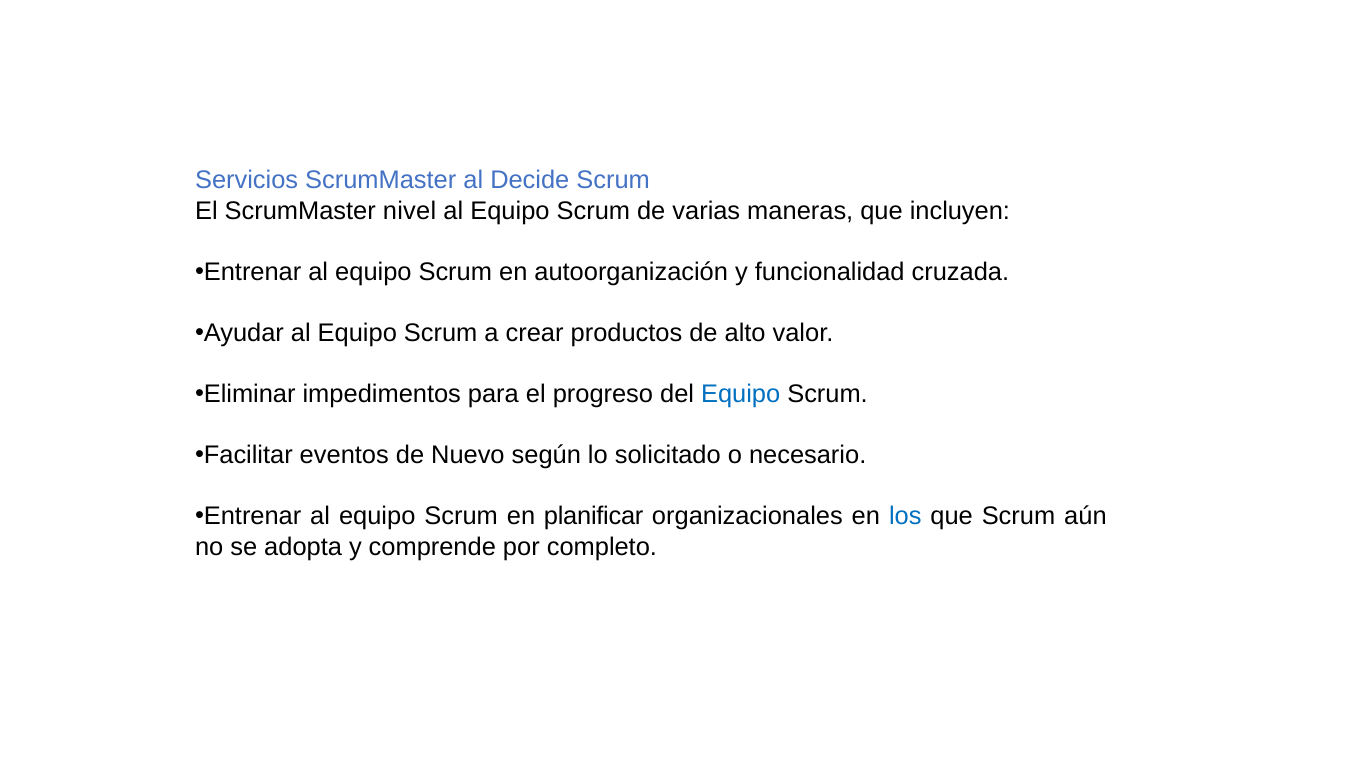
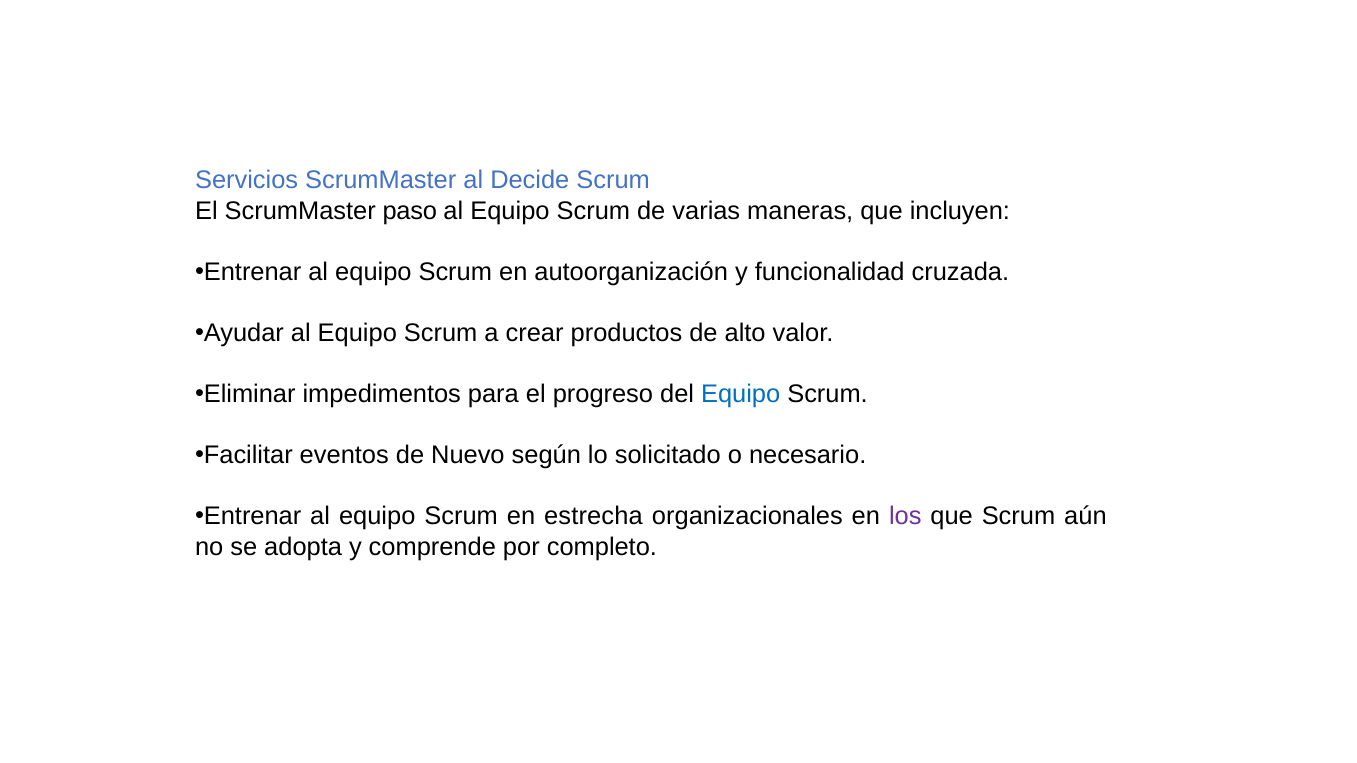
nivel: nivel -> paso
planificar: planificar -> estrecha
los colour: blue -> purple
